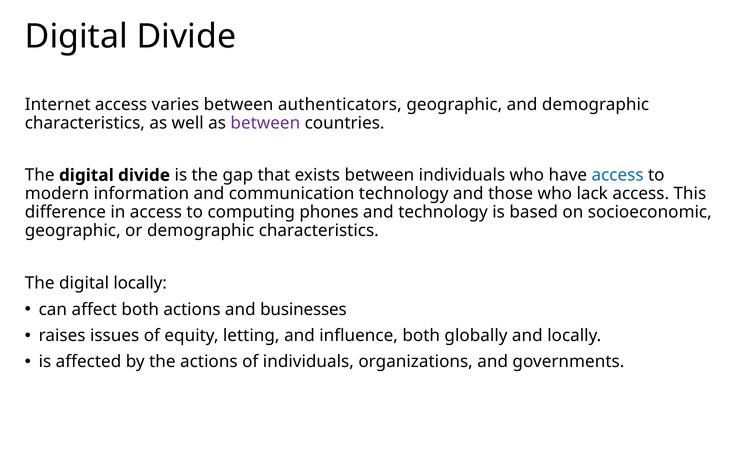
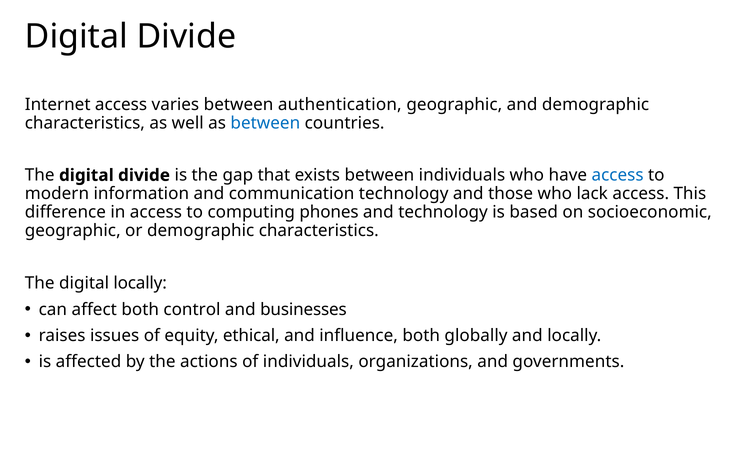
authenticators: authenticators -> authentication
between at (265, 123) colour: purple -> blue
both actions: actions -> control
letting: letting -> ethical
